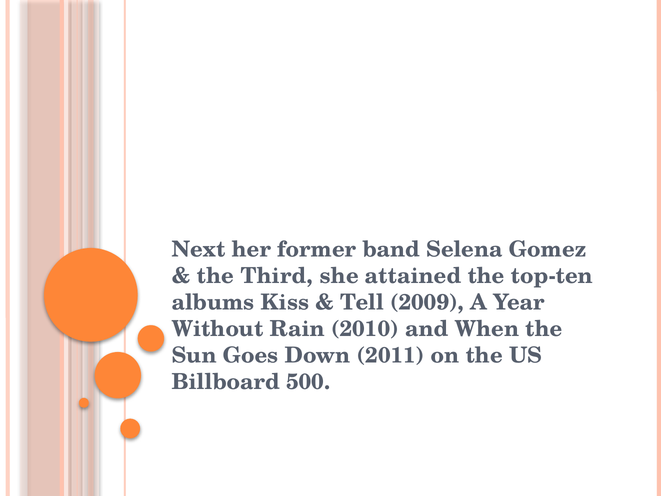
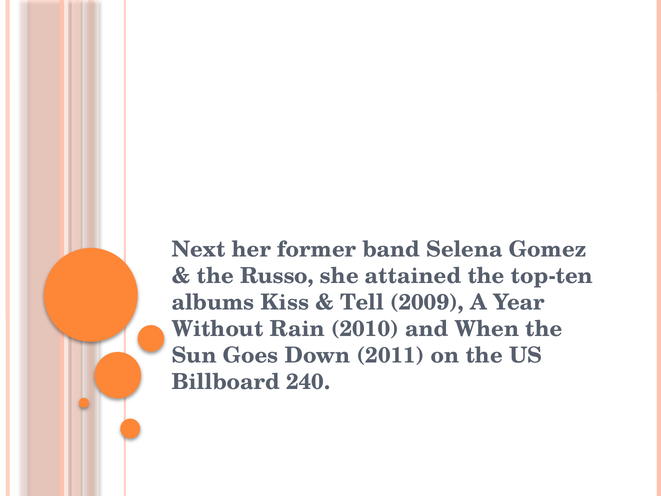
Third: Third -> Russo
500: 500 -> 240
